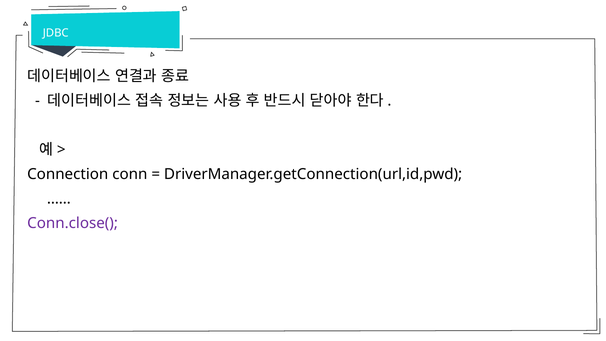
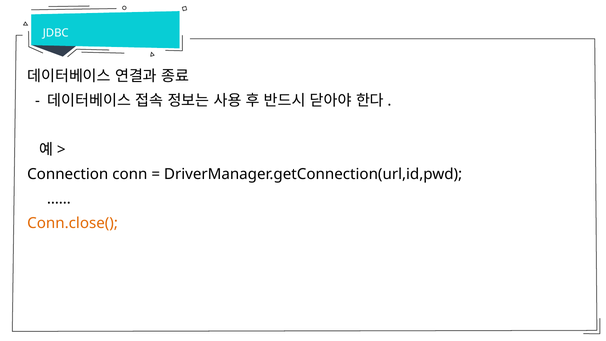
Conn.close( colour: purple -> orange
